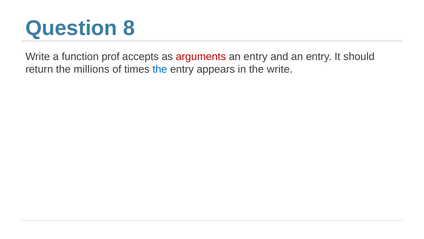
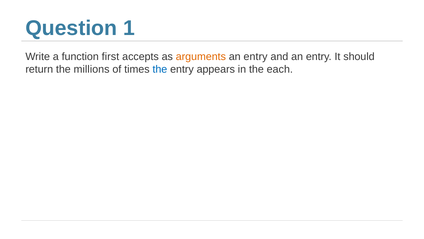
8: 8 -> 1
prof: prof -> first
arguments colour: red -> orange
the write: write -> each
